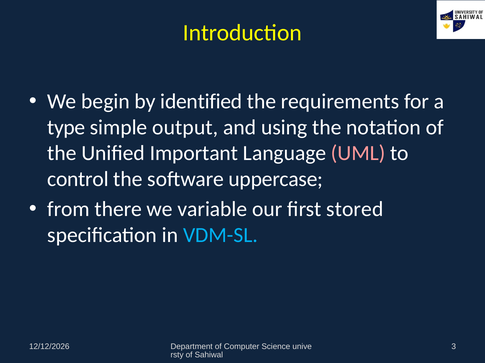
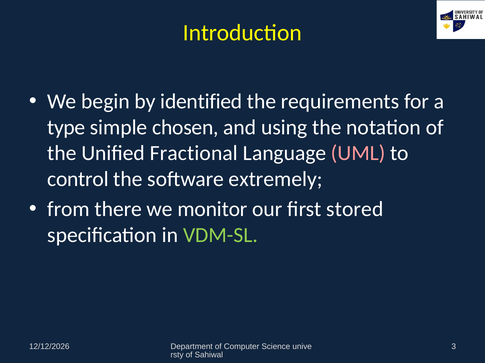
output: output -> chosen
Important: Important -> Fractional
uppercase: uppercase -> extremely
variable: variable -> monitor
VDM-SL colour: light blue -> light green
